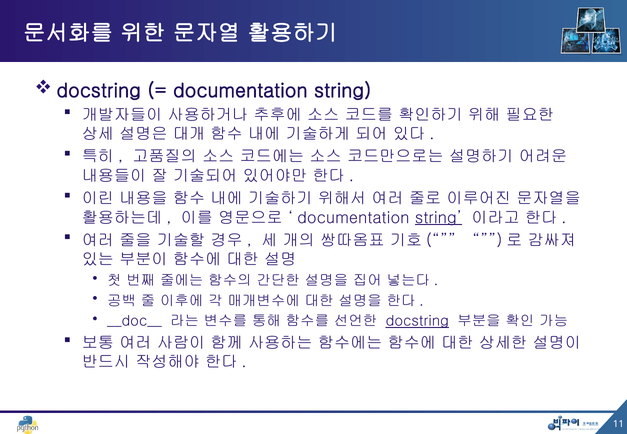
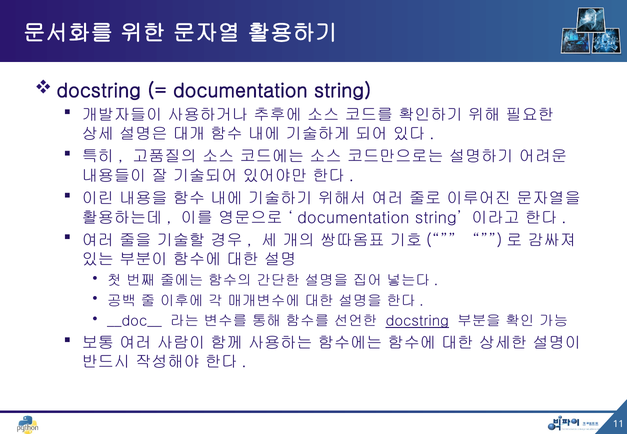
string at (439, 218) underline: present -> none
